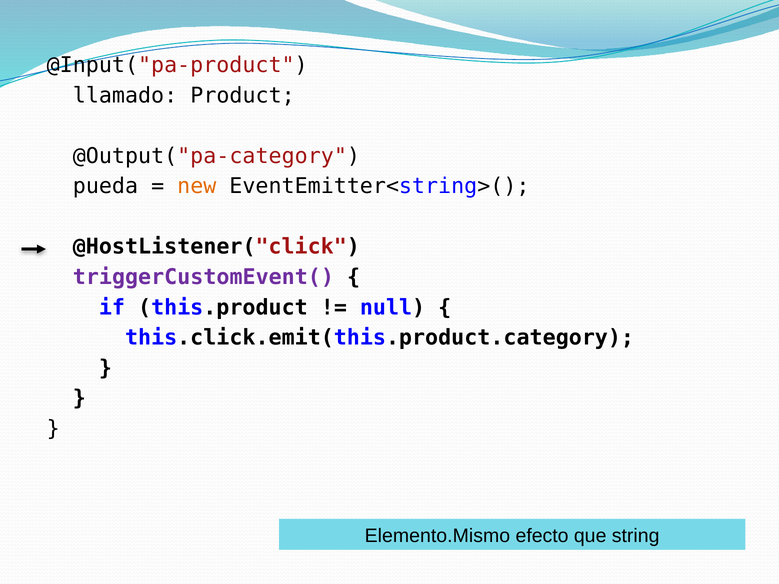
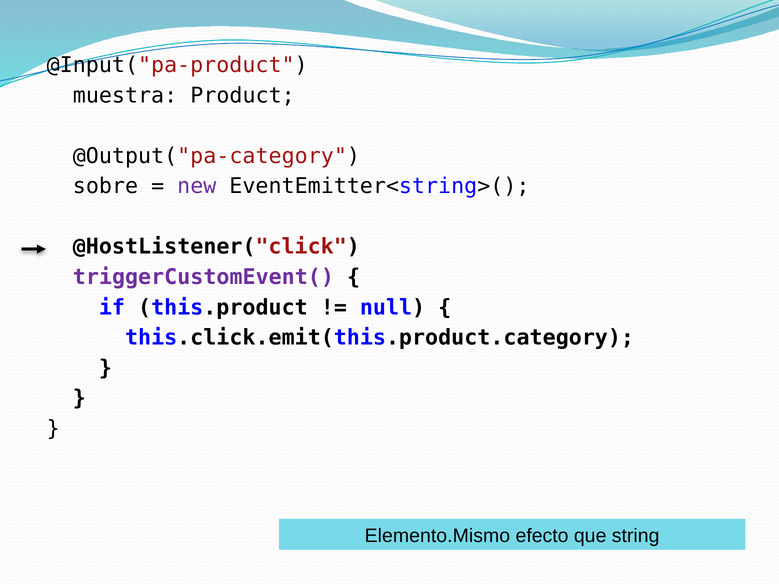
llamado: llamado -> muestra
pueda: pueda -> sobre
new colour: orange -> purple
